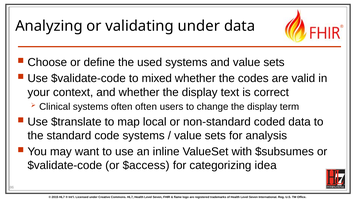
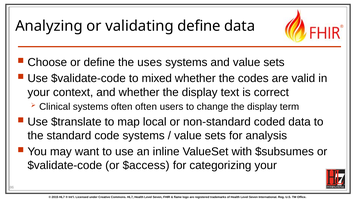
validating under: under -> define
used: used -> uses
categorizing idea: idea -> your
